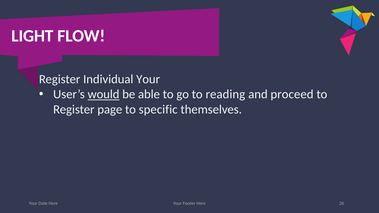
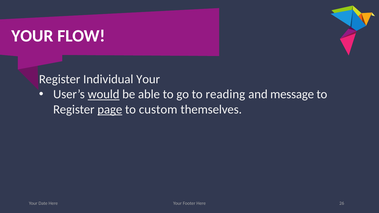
LIGHT at (32, 36): LIGHT -> YOUR
proceed: proceed -> message
page underline: none -> present
specific: specific -> custom
